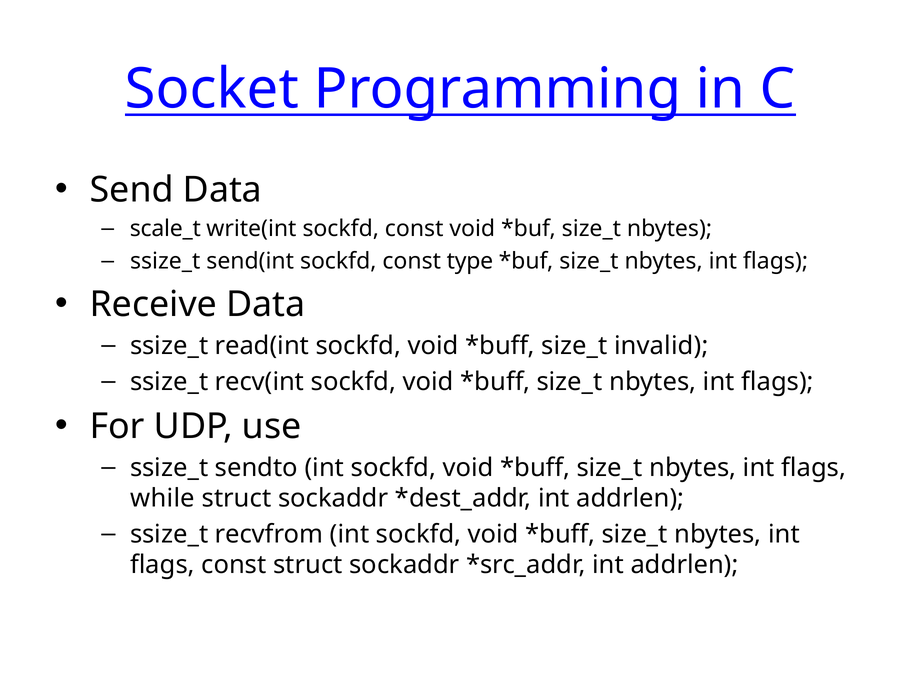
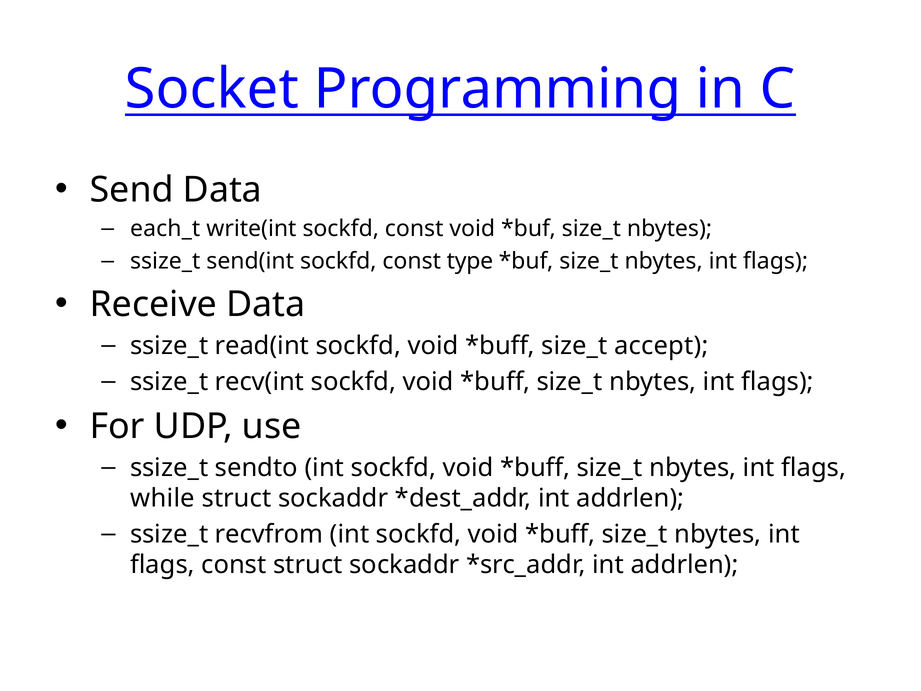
scale_t: scale_t -> each_t
invalid: invalid -> accept
